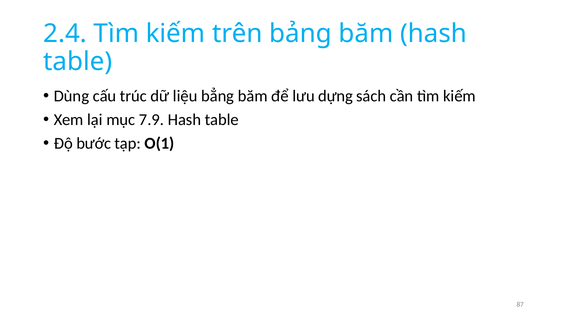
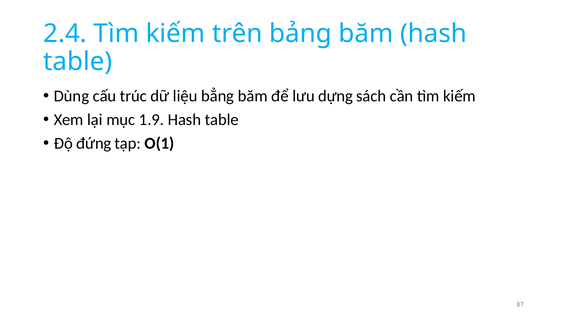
7.9: 7.9 -> 1.9
bước: bước -> đứng
